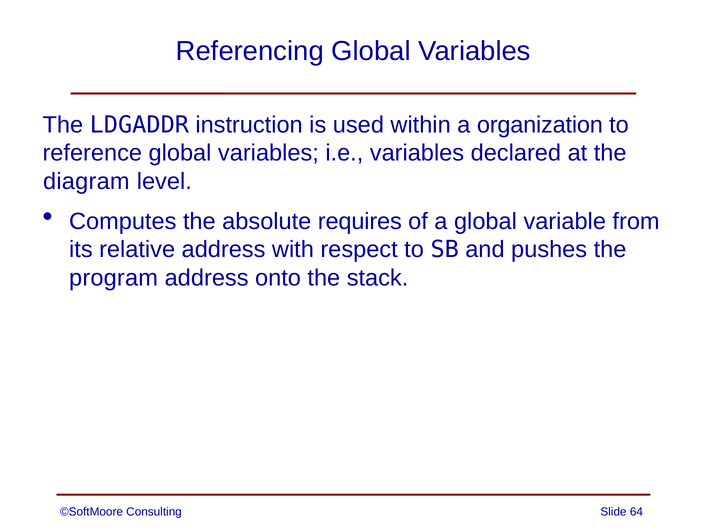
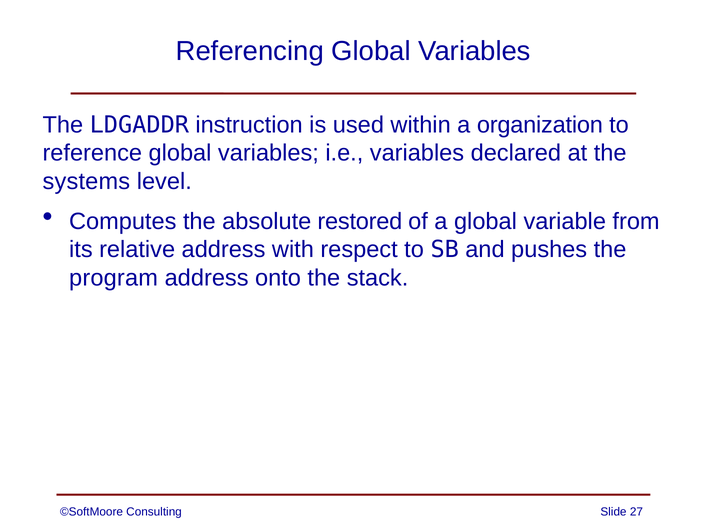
diagram: diagram -> systems
requires: requires -> restored
64: 64 -> 27
